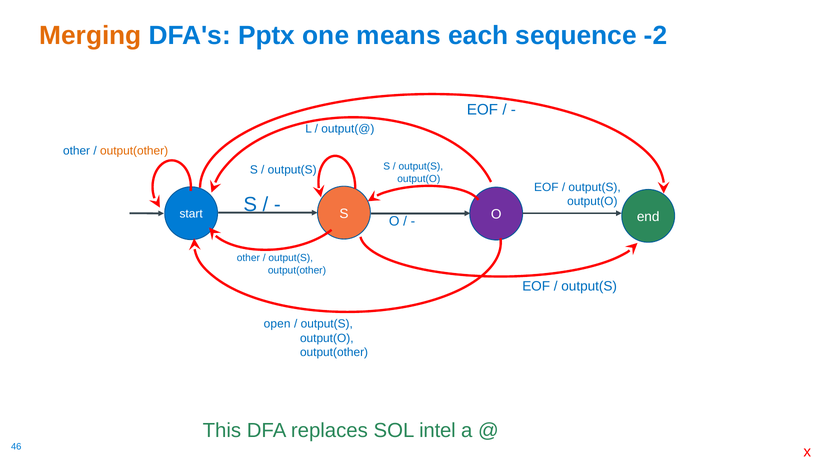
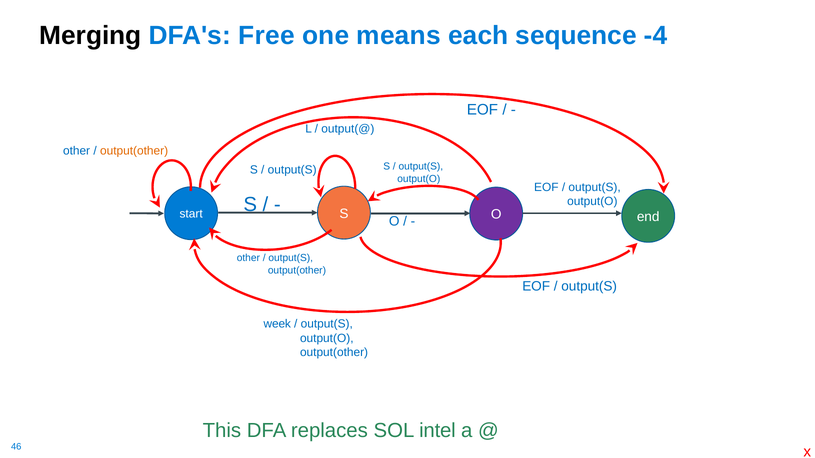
Merging colour: orange -> black
Pptx: Pptx -> Free
-2: -2 -> -4
open: open -> week
